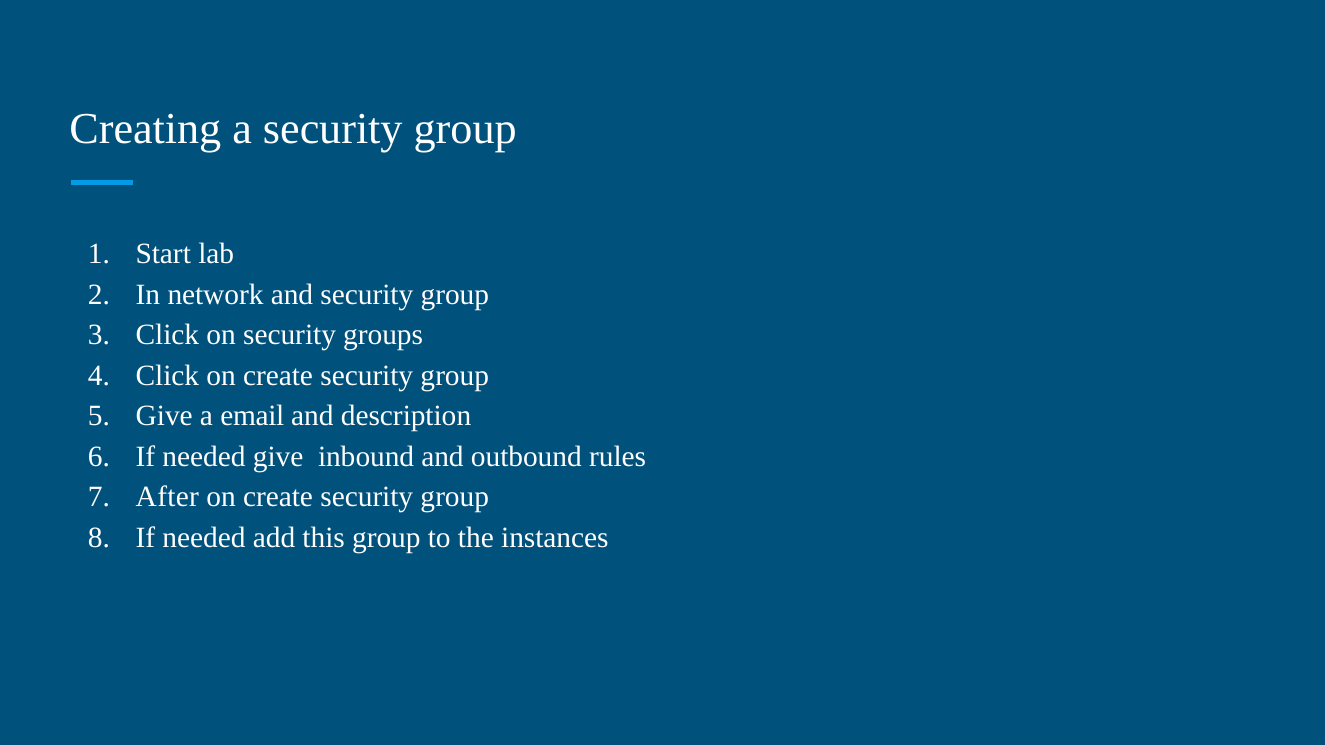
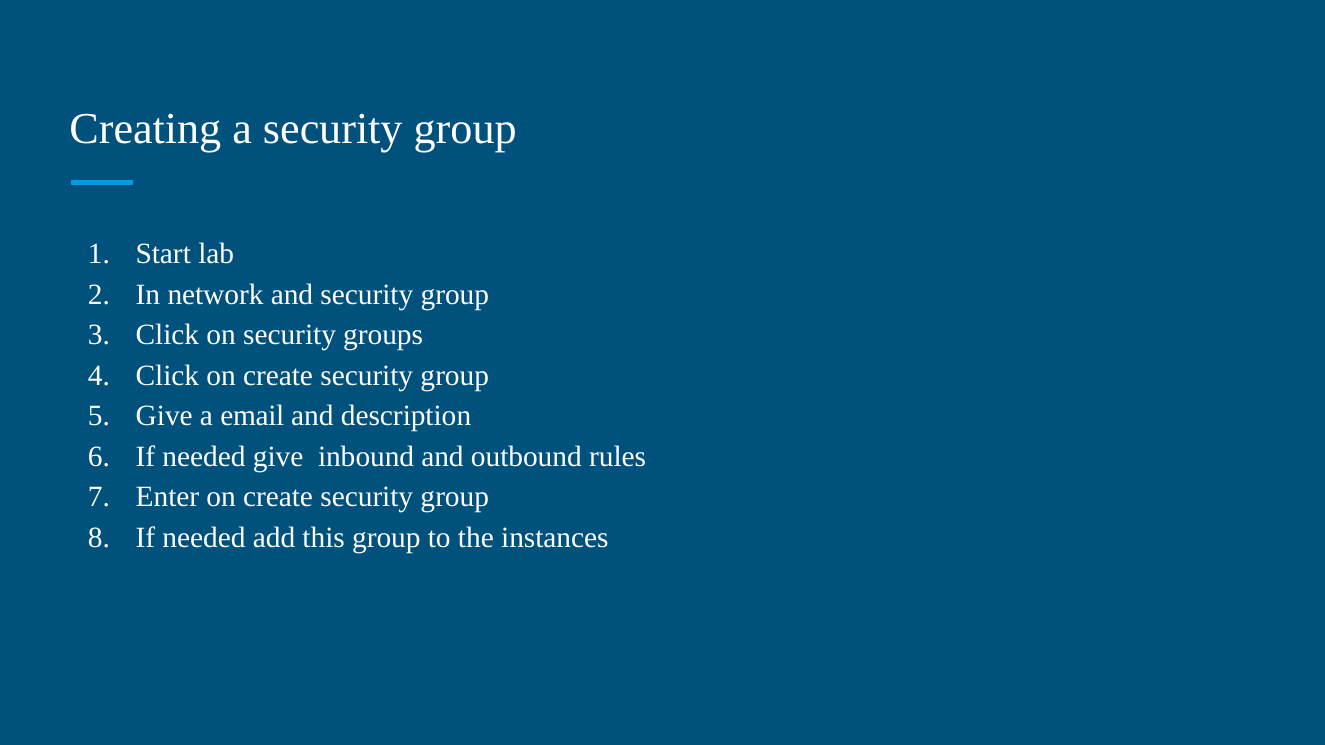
After: After -> Enter
